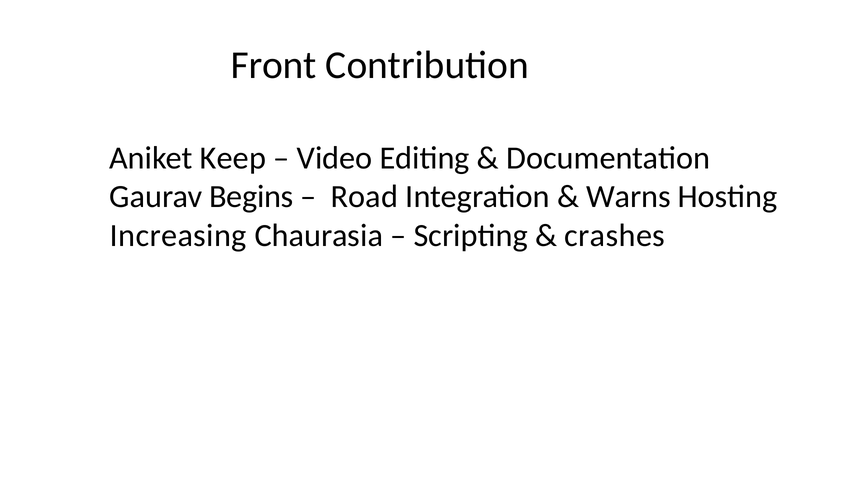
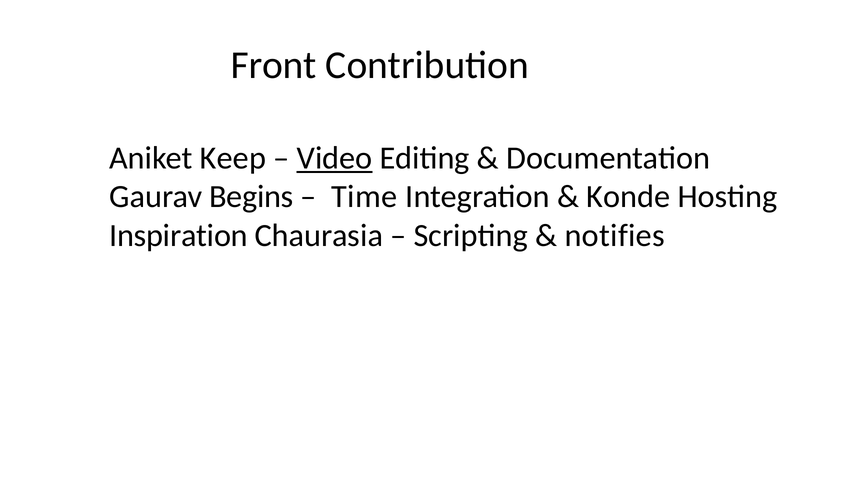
Video underline: none -> present
Road: Road -> Time
Warns: Warns -> Konde
Increasing: Increasing -> Inspiration
crashes: crashes -> notifies
